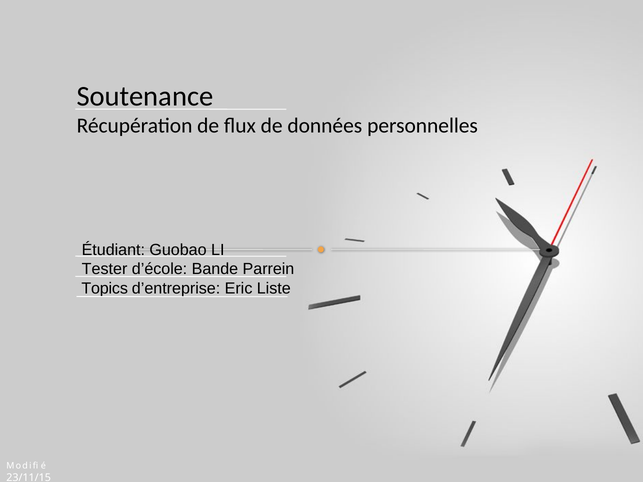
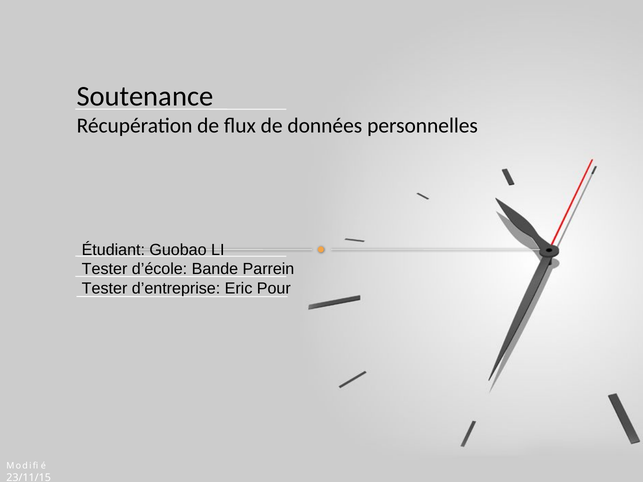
Topics at (105, 289): Topics -> Tester
Liste: Liste -> Pour
